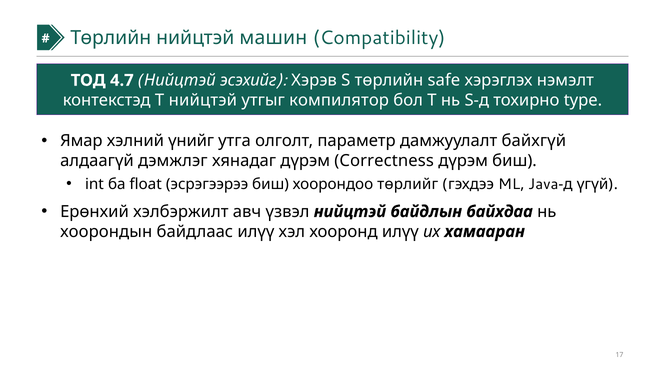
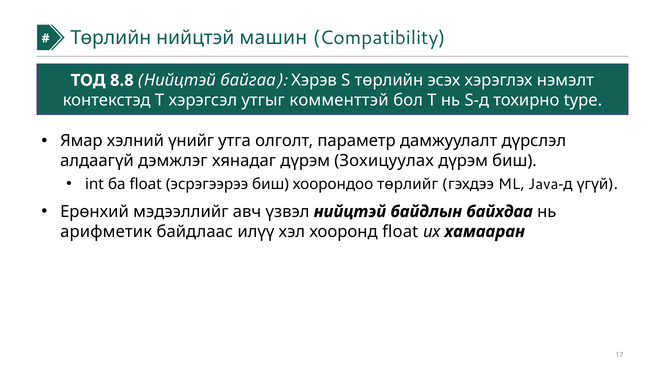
4.7: 4.7 -> 8.8
эсэхийг: эсэхийг -> байгаа
safe: safe -> эсэх
T нийцтэй: нийцтэй -> хэрэгсэл
компилятор: компилятор -> комменттэй
байхгүй: байхгүй -> дүрслэл
Correctness: Correctness -> Зохицуулах
хэлбэржилт: хэлбэржилт -> мэдээллийг
хоорондын: хоорондын -> арифметик
хооронд илүү: илүү -> float
